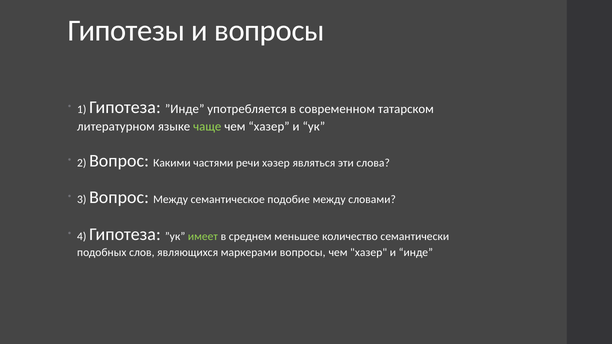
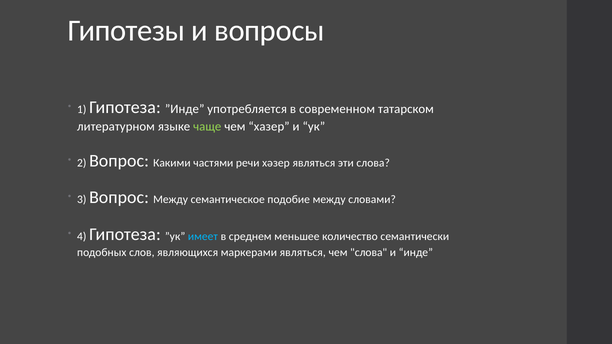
имеет colour: light green -> light blue
маркерами вопросы: вопросы -> являться
хазер at (369, 253): хазер -> слова
